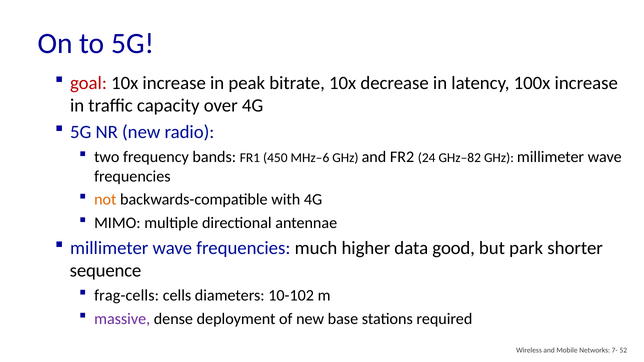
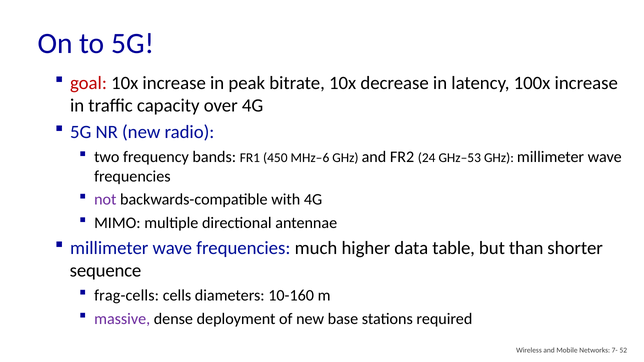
GHz–82: GHz–82 -> GHz–53
not colour: orange -> purple
good: good -> table
park: park -> than
10-102: 10-102 -> 10-160
